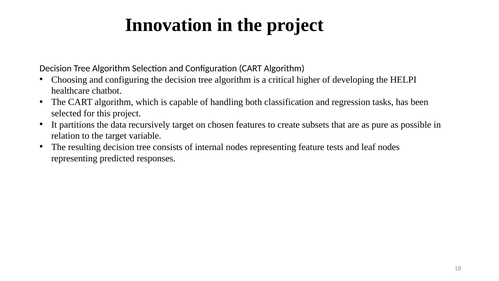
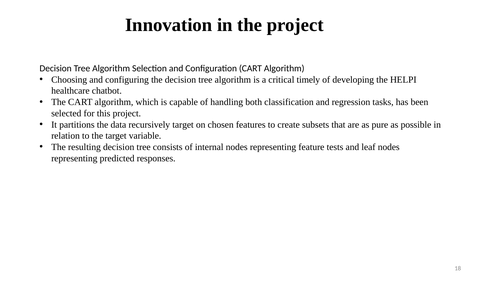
higher: higher -> timely
